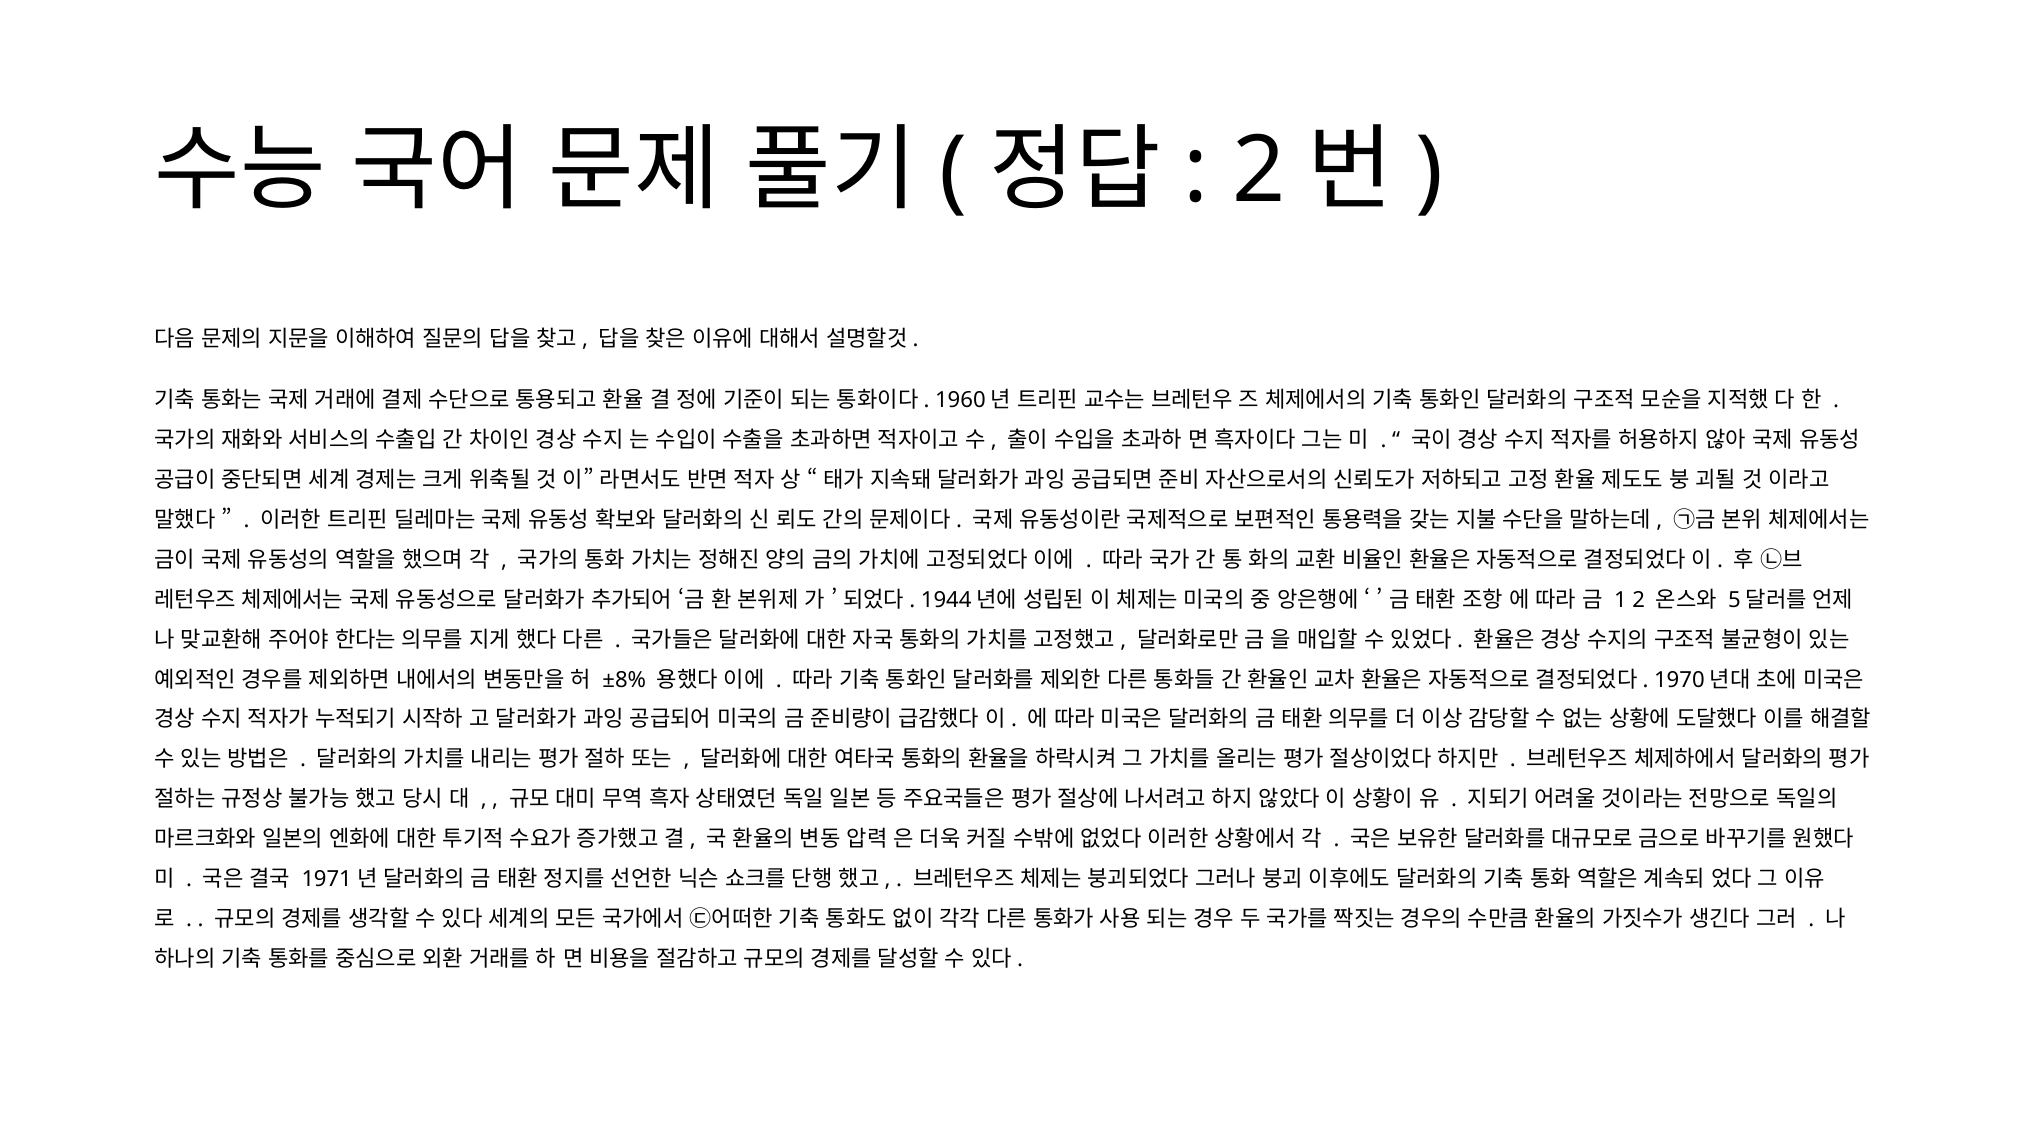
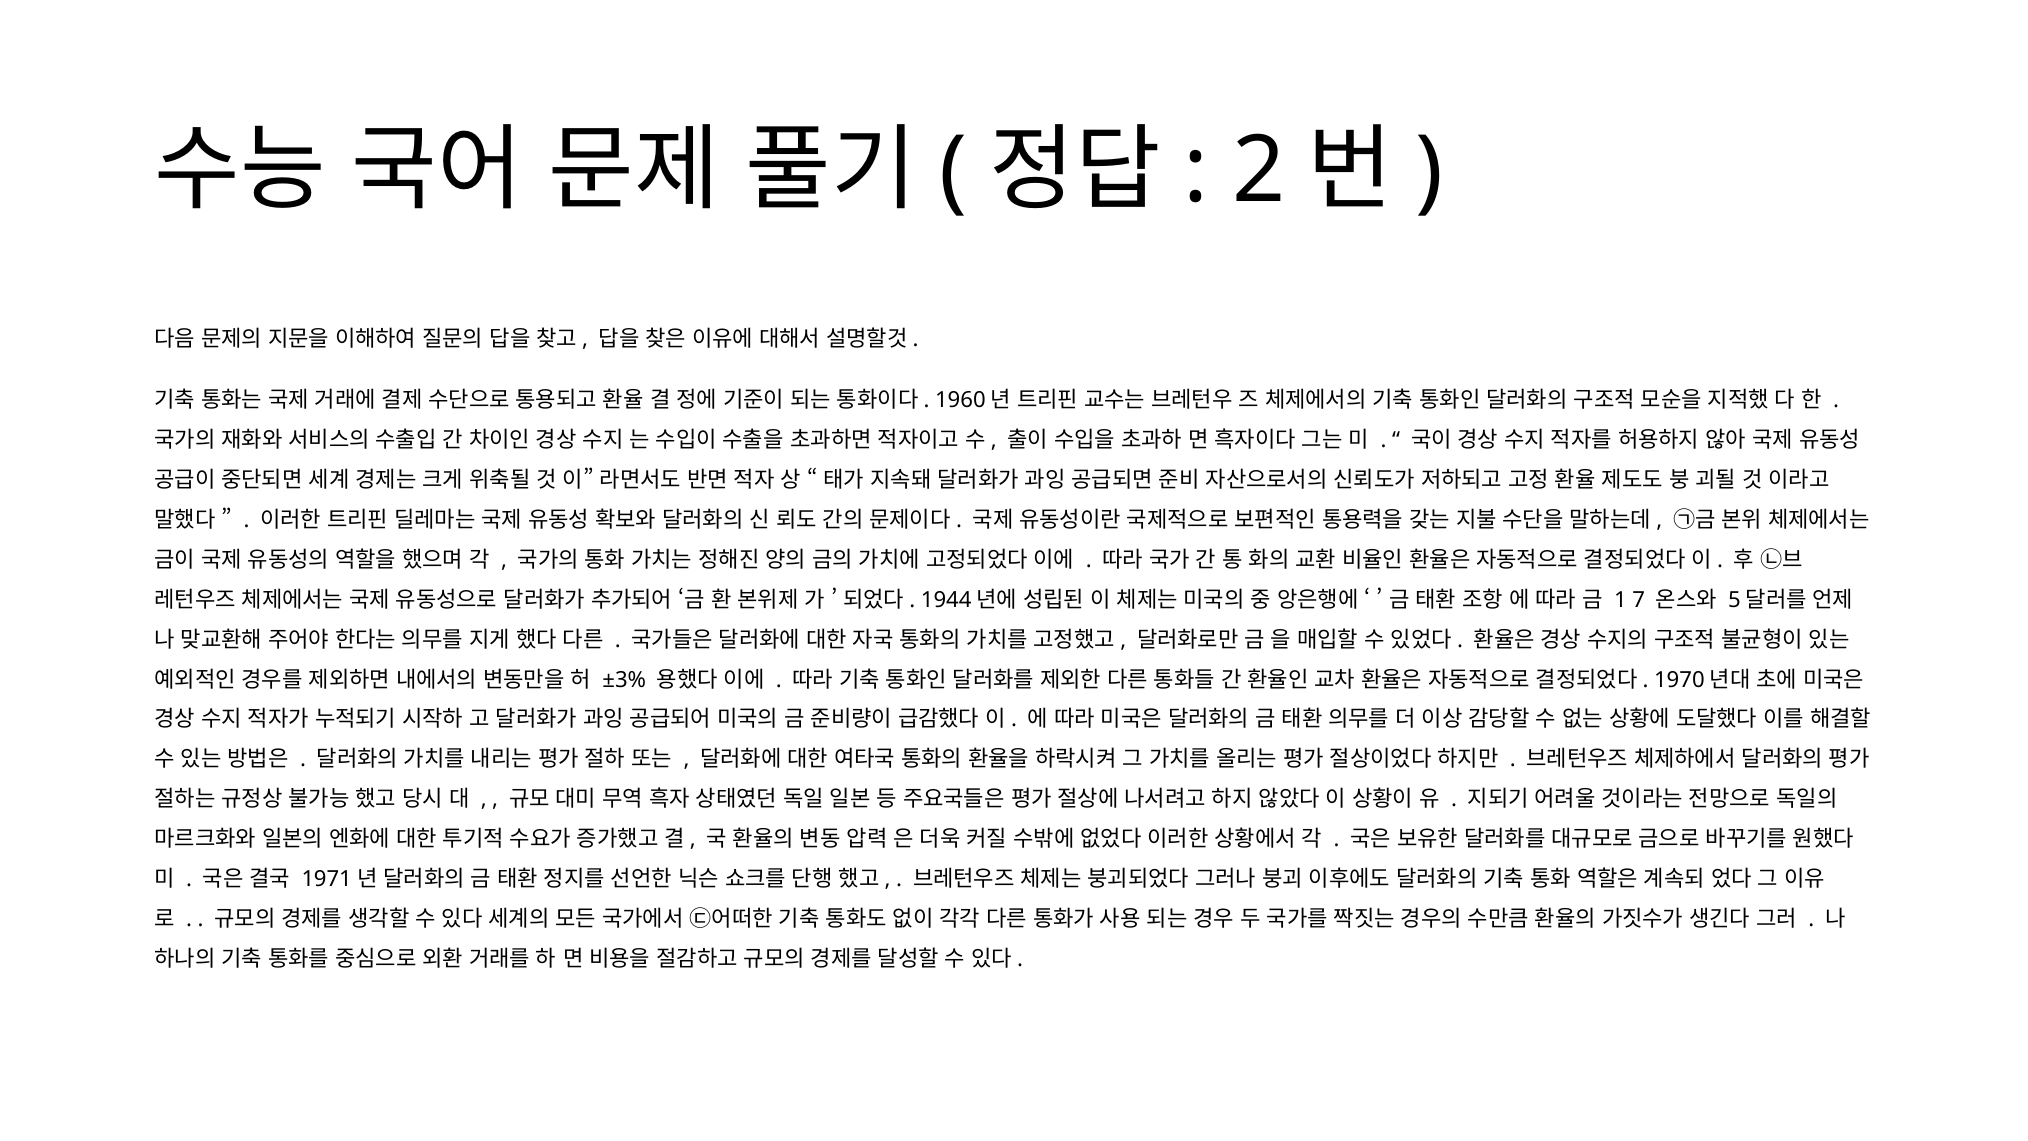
1 2: 2 -> 7
±8%: ±8% -> ±3%
